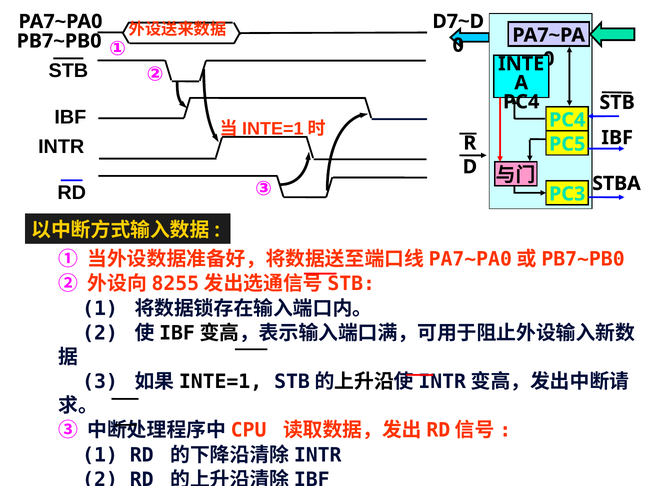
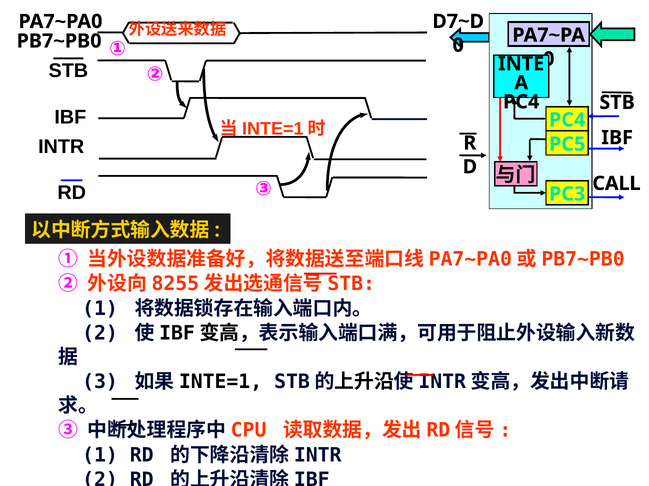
STBA: STBA -> CALL
